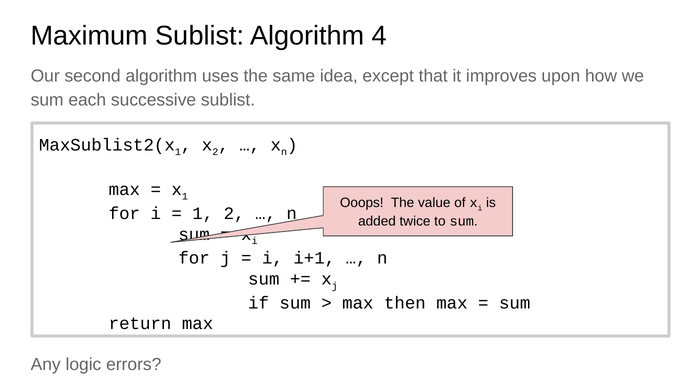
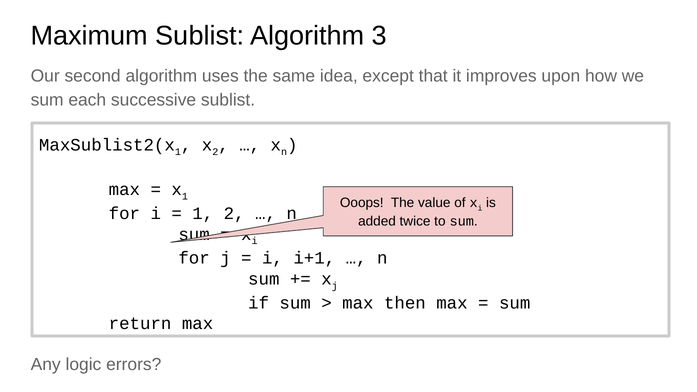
4: 4 -> 3
